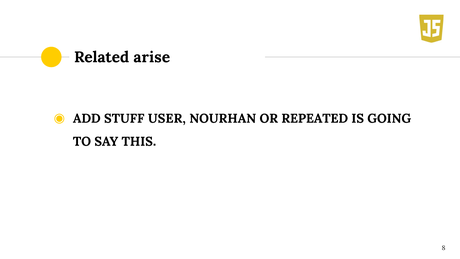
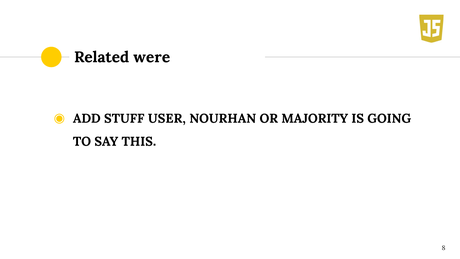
arise: arise -> were
REPEATED: REPEATED -> MAJORITY
